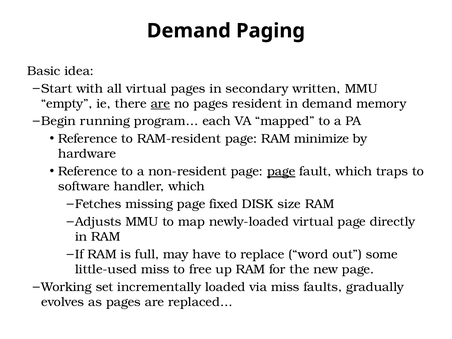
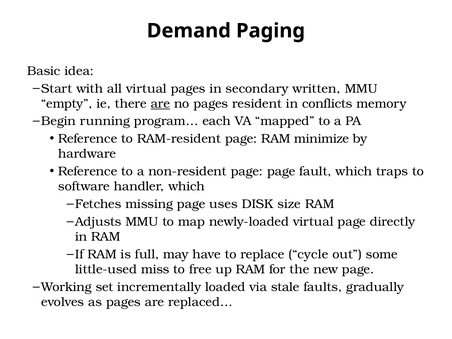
in demand: demand -> conflicts
page at (281, 171) underline: present -> none
fixed: fixed -> uses
word: word -> cycle
via miss: miss -> stale
